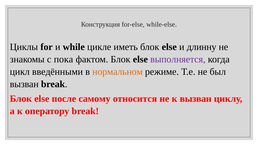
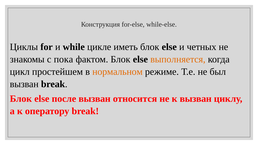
длинну: длинну -> четных
выполняется colour: purple -> orange
введёнными: введёнными -> простейшем
после самому: самому -> вызван
